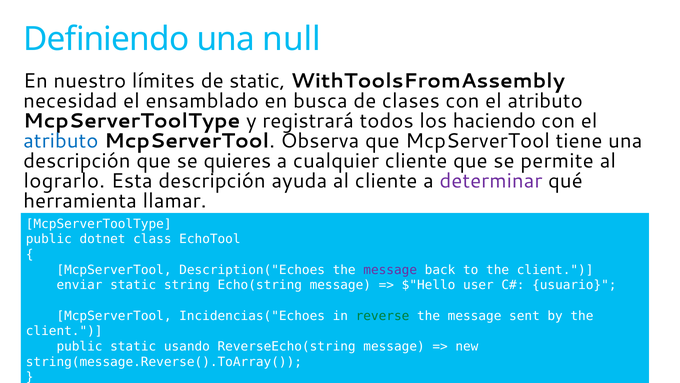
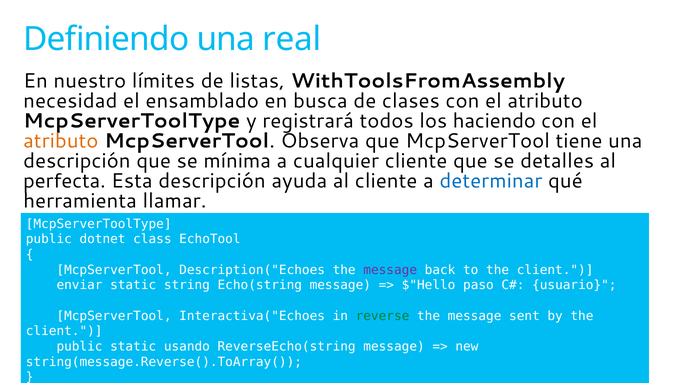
null: null -> real
de static: static -> listas
atributo at (61, 141) colour: blue -> orange
quieres: quieres -> mínima
permite: permite -> detalles
lograrlo: lograrlo -> perfecta
determinar colour: purple -> blue
user: user -> paso
Incidencias("Echoes: Incidencias("Echoes -> Interactiva("Echoes
